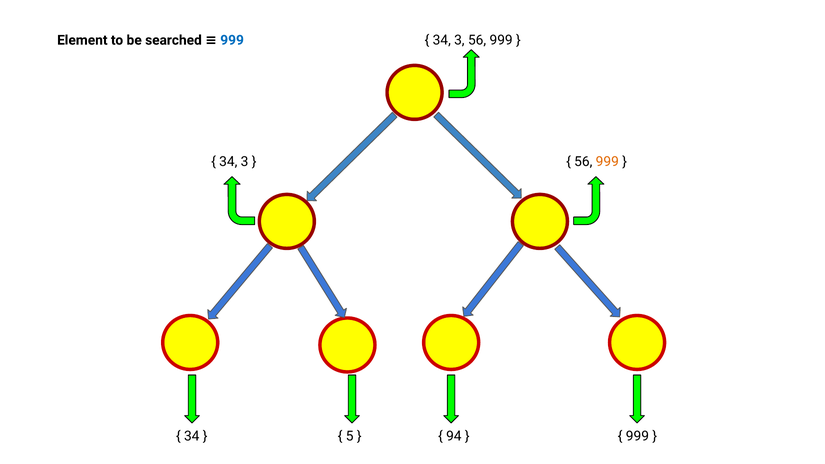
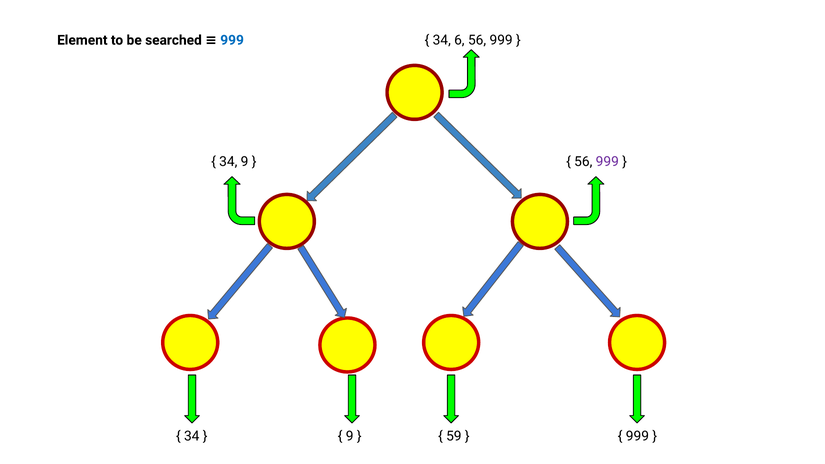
3 at (459, 40): 3 -> 6
3 at (245, 162): 3 -> 9
999 at (607, 162) colour: orange -> purple
5 at (350, 436): 5 -> 9
94: 94 -> 59
